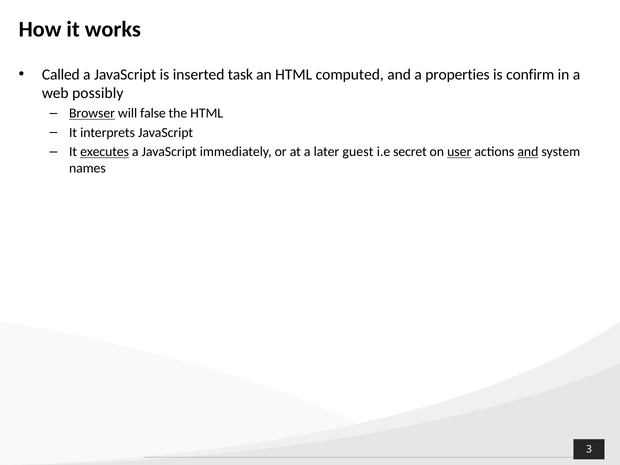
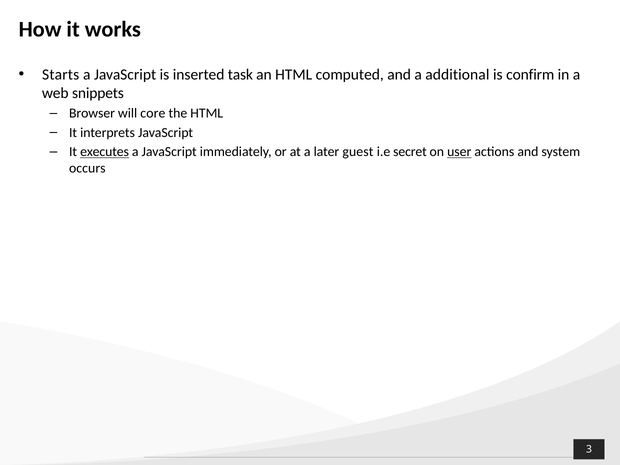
Called: Called -> Starts
properties: properties -> additional
possibly: possibly -> snippets
Browser underline: present -> none
false: false -> core
and at (528, 152) underline: present -> none
names: names -> occurs
